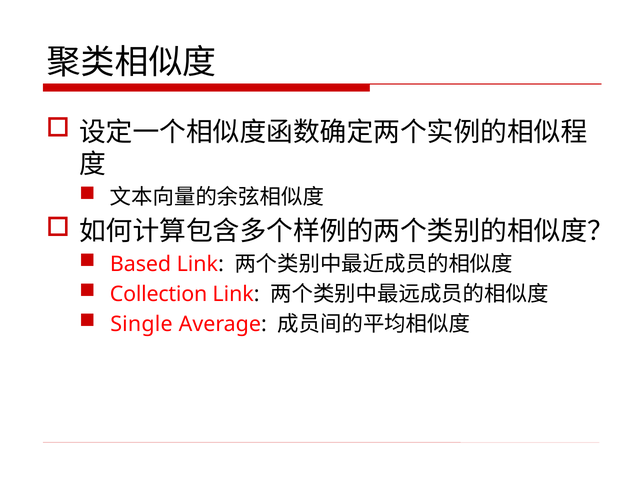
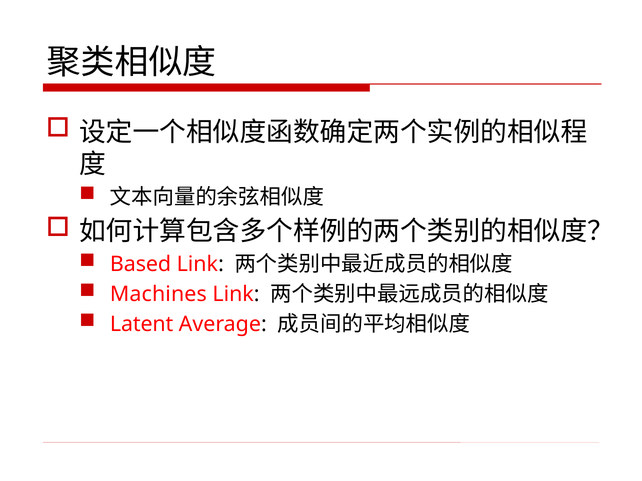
Collection: Collection -> Machines
Single: Single -> Latent
